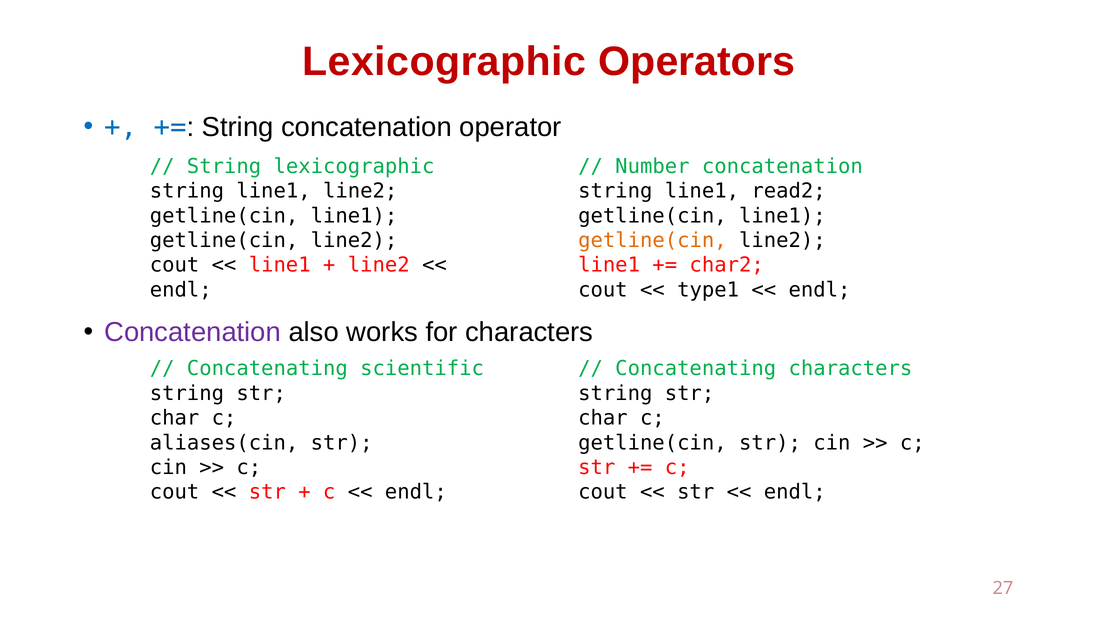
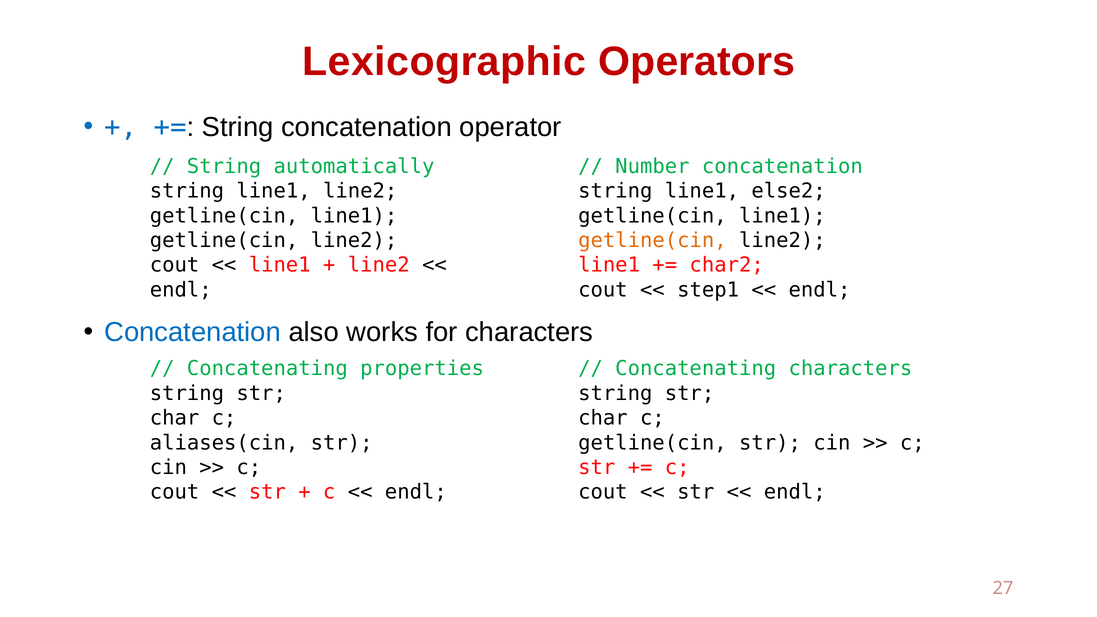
String lexicographic: lexicographic -> automatically
read2: read2 -> else2
type1: type1 -> step1
Concatenation at (193, 332) colour: purple -> blue
scientific: scientific -> properties
